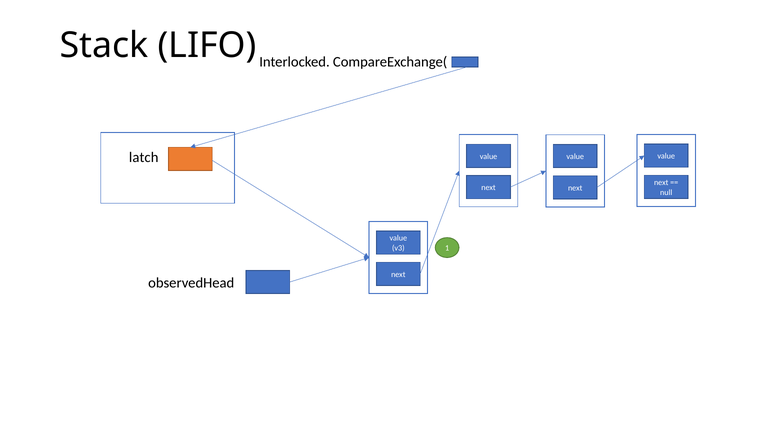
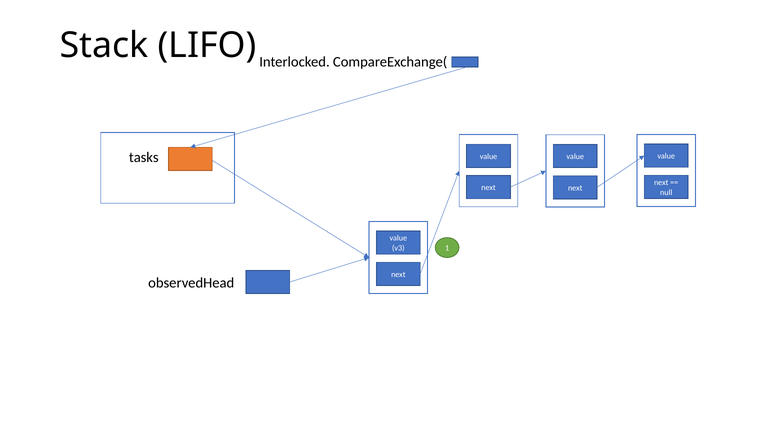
latch: latch -> tasks
